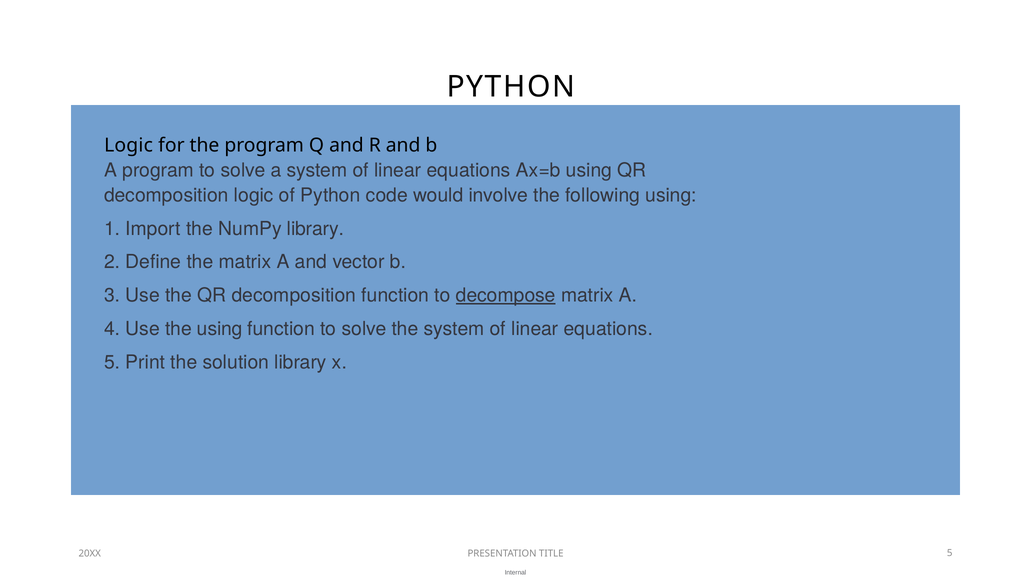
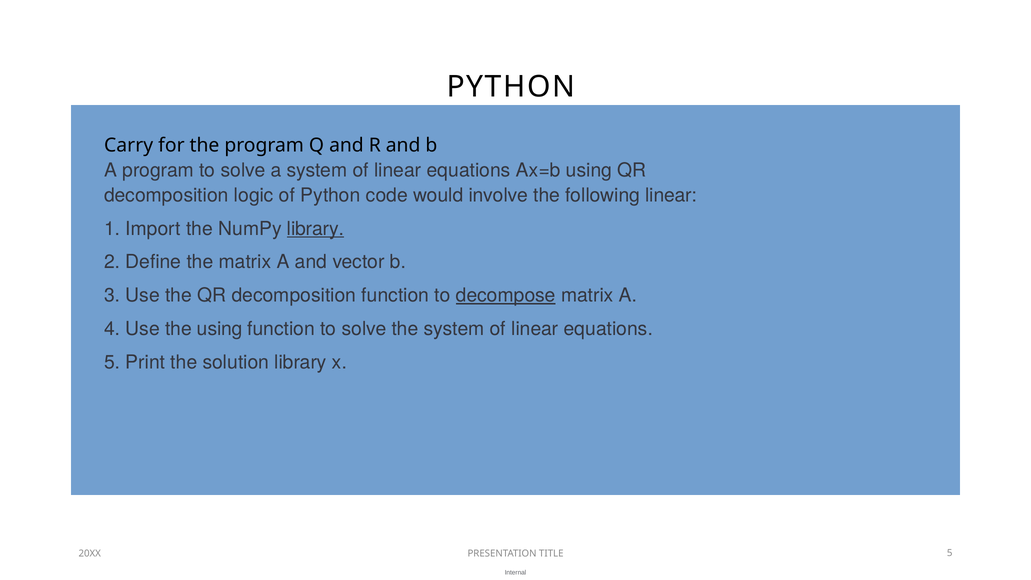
Logic at (129, 146): Logic -> Carry
following using: using -> linear
library at (316, 229) underline: none -> present
